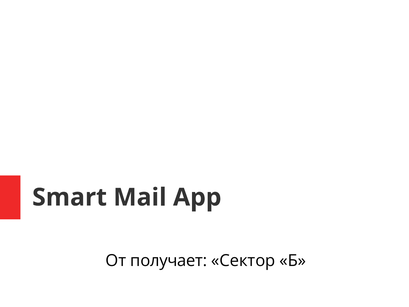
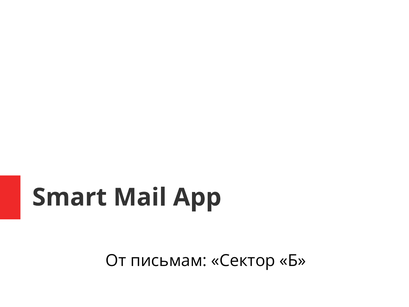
получает: получает -> письмам
